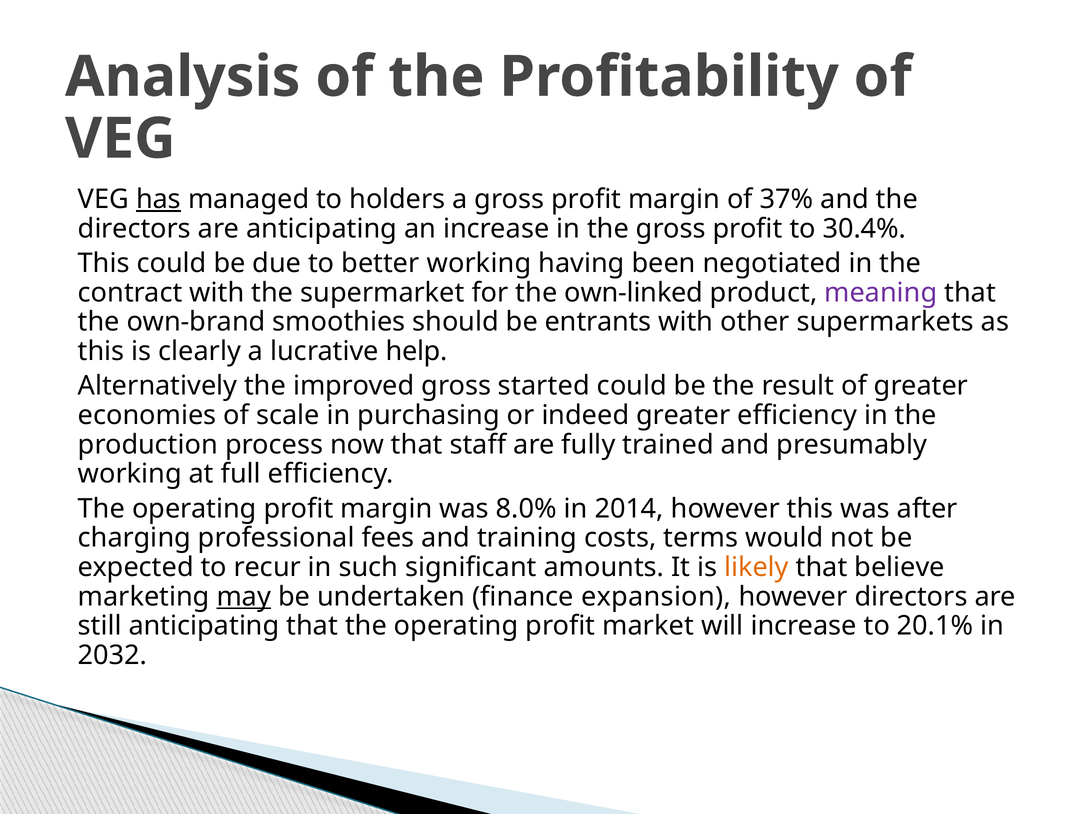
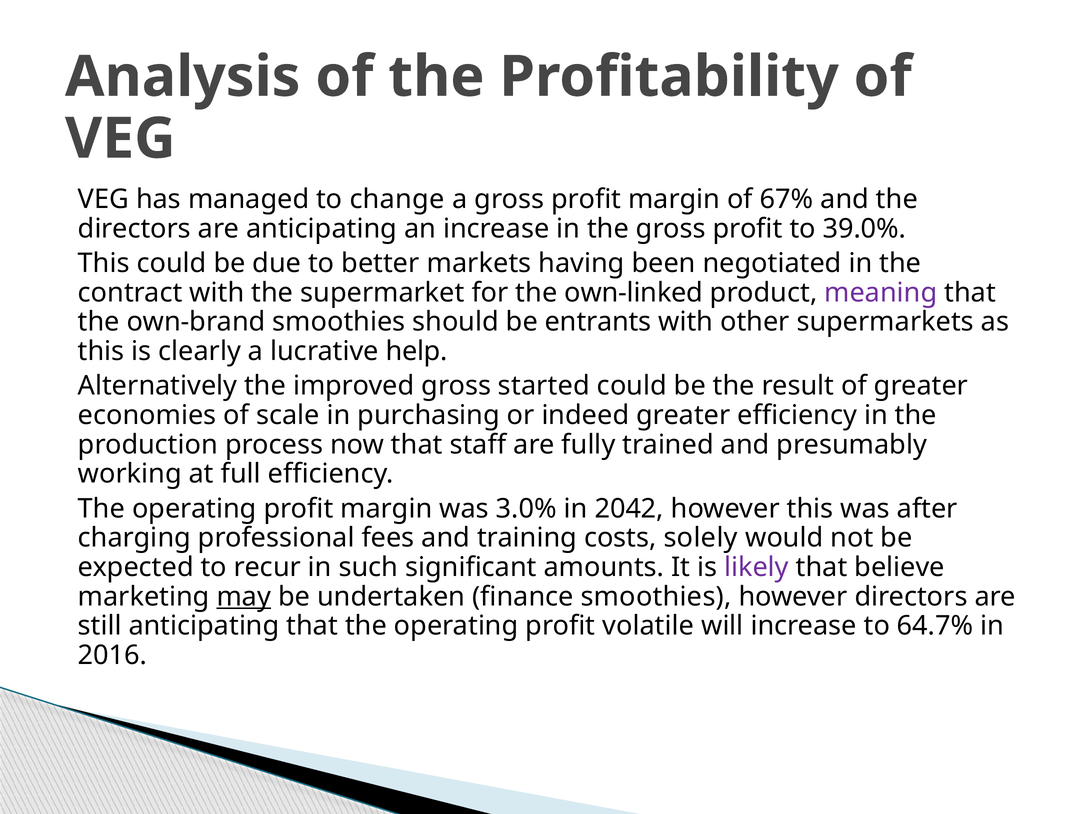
has underline: present -> none
holders: holders -> change
37%: 37% -> 67%
30.4%: 30.4% -> 39.0%
better working: working -> markets
8.0%: 8.0% -> 3.0%
2014: 2014 -> 2042
terms: terms -> solely
likely colour: orange -> purple
finance expansion: expansion -> smoothies
market: market -> volatile
20.1%: 20.1% -> 64.7%
2032: 2032 -> 2016
